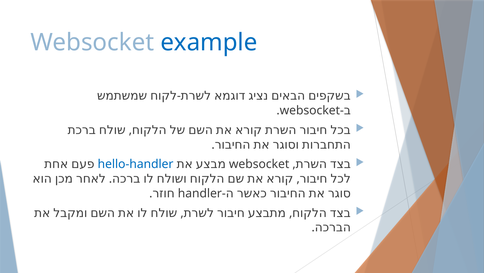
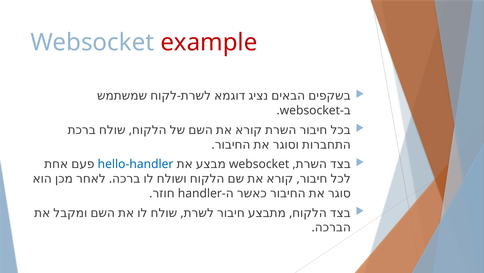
example colour: blue -> red
